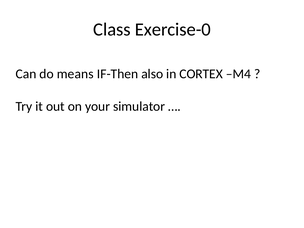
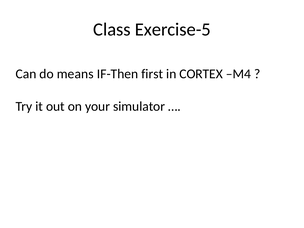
Exercise-0: Exercise-0 -> Exercise-5
also: also -> first
